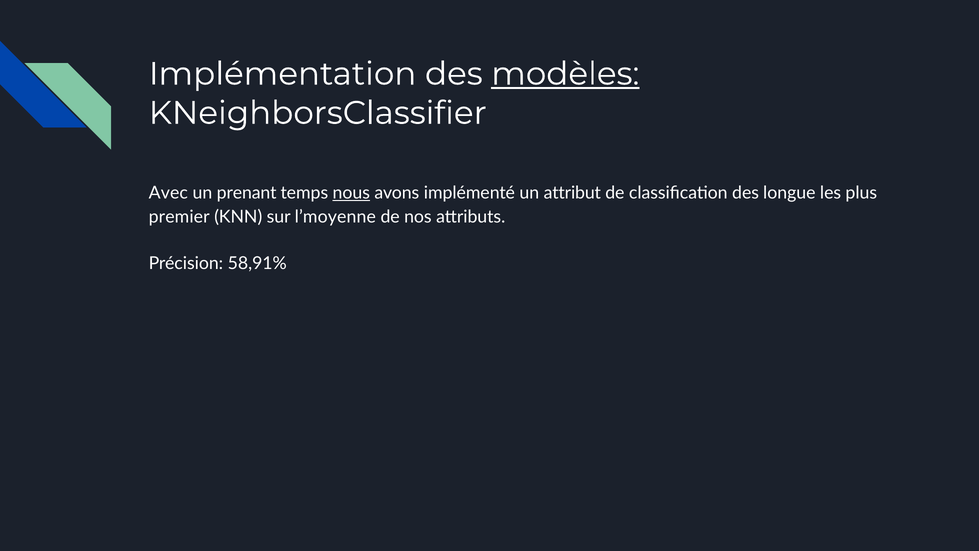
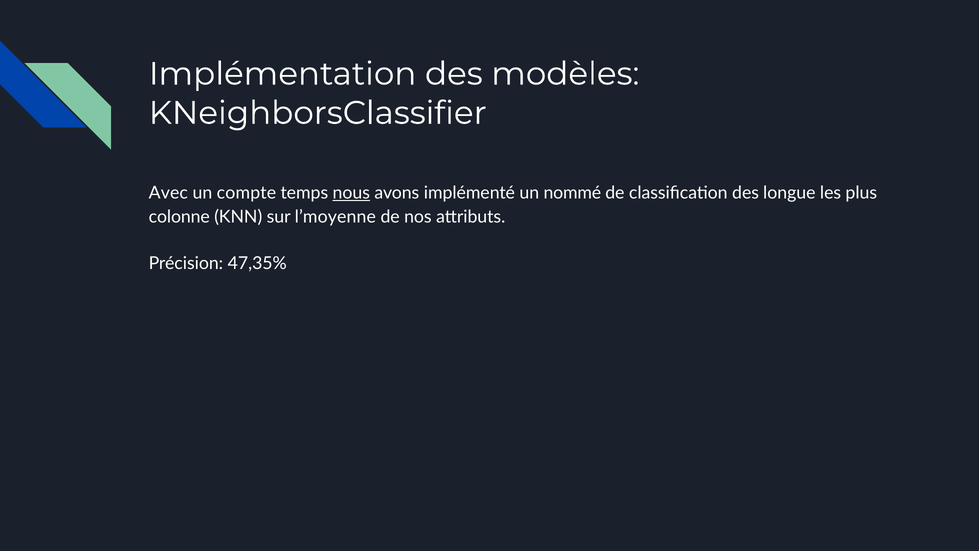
modèles underline: present -> none
prenant: prenant -> compte
attribut: attribut -> nommé
premier: premier -> colonne
58,91%: 58,91% -> 47,35%
